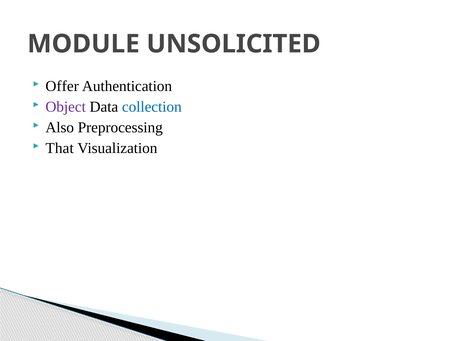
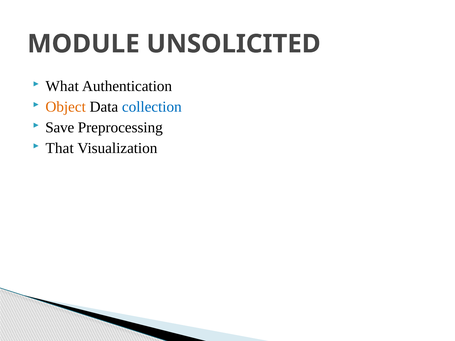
Offer: Offer -> What
Object colour: purple -> orange
Also: Also -> Save
